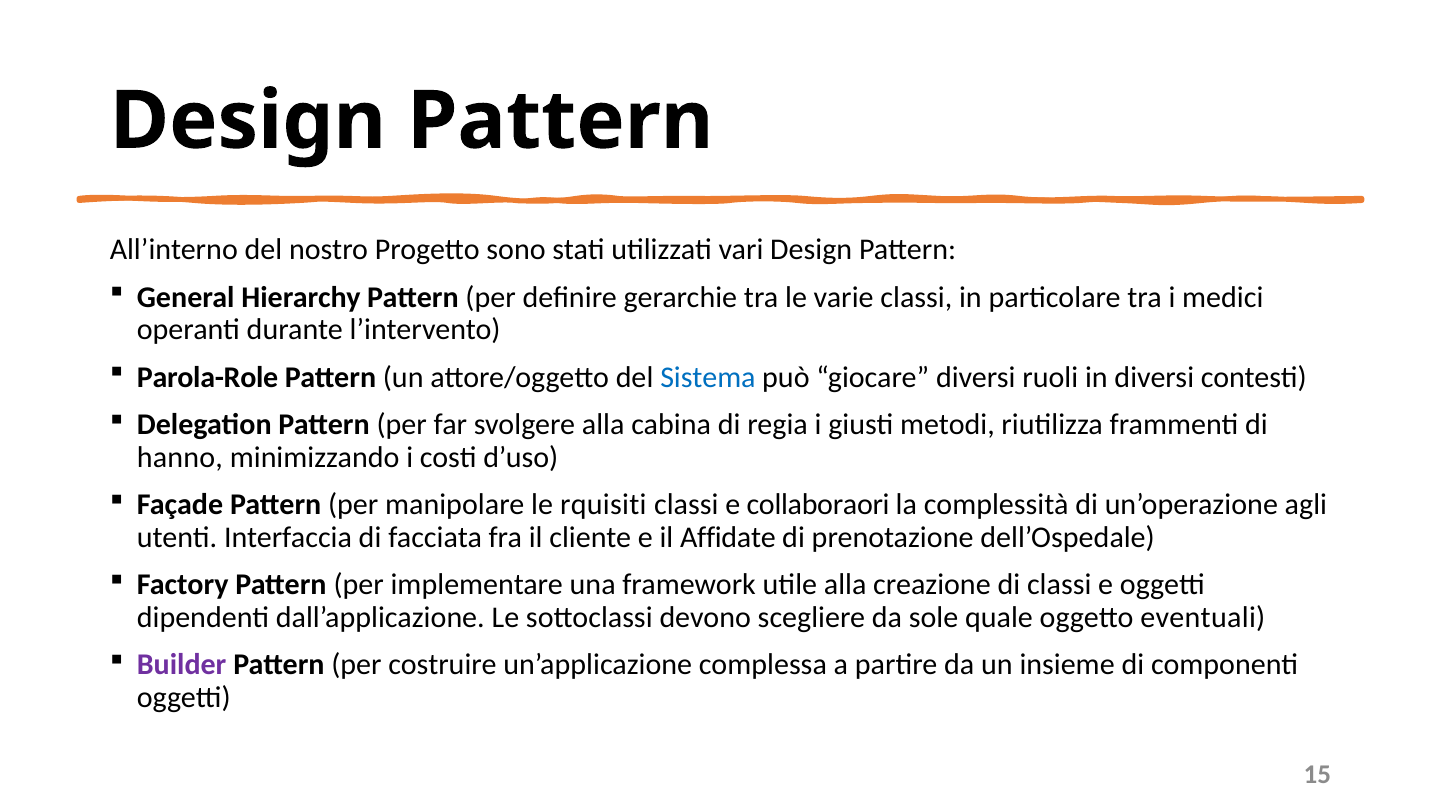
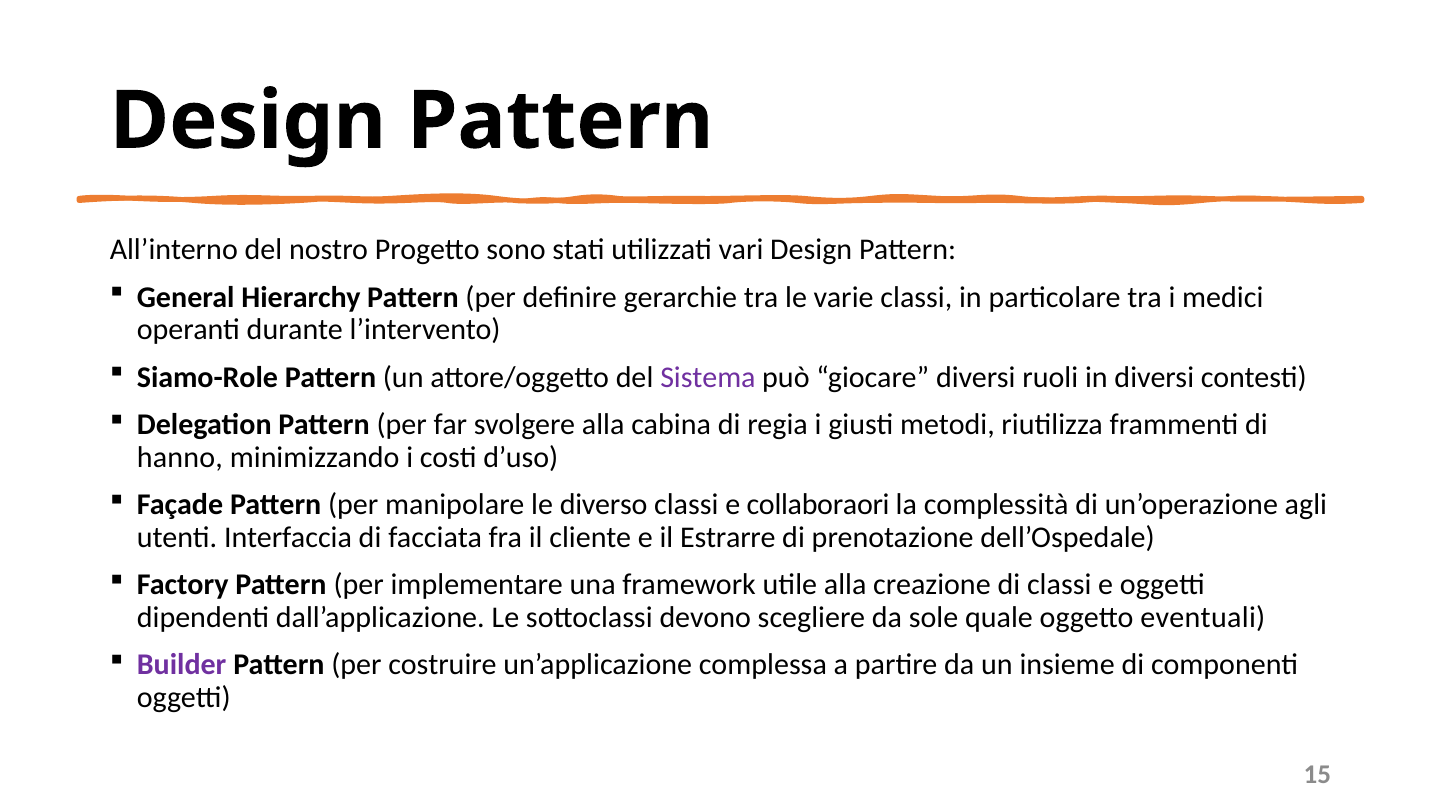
Parola-Role: Parola-Role -> Siamo-Role
Sistema colour: blue -> purple
rquisiti: rquisiti -> diverso
Affidate: Affidate -> Estrarre
